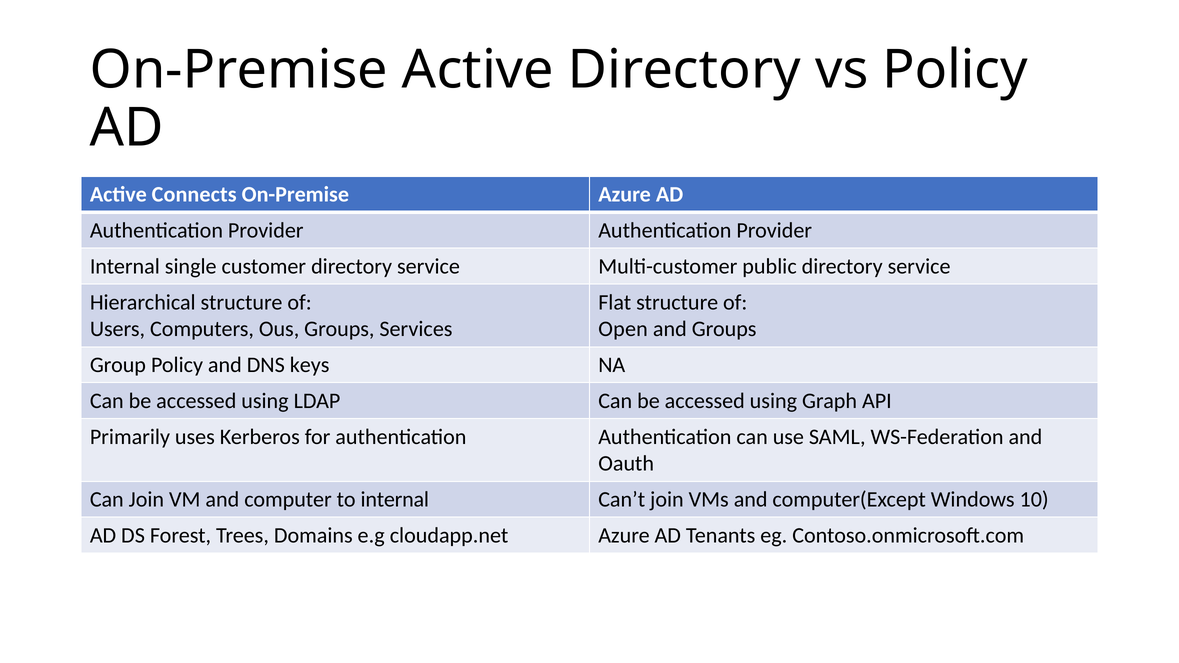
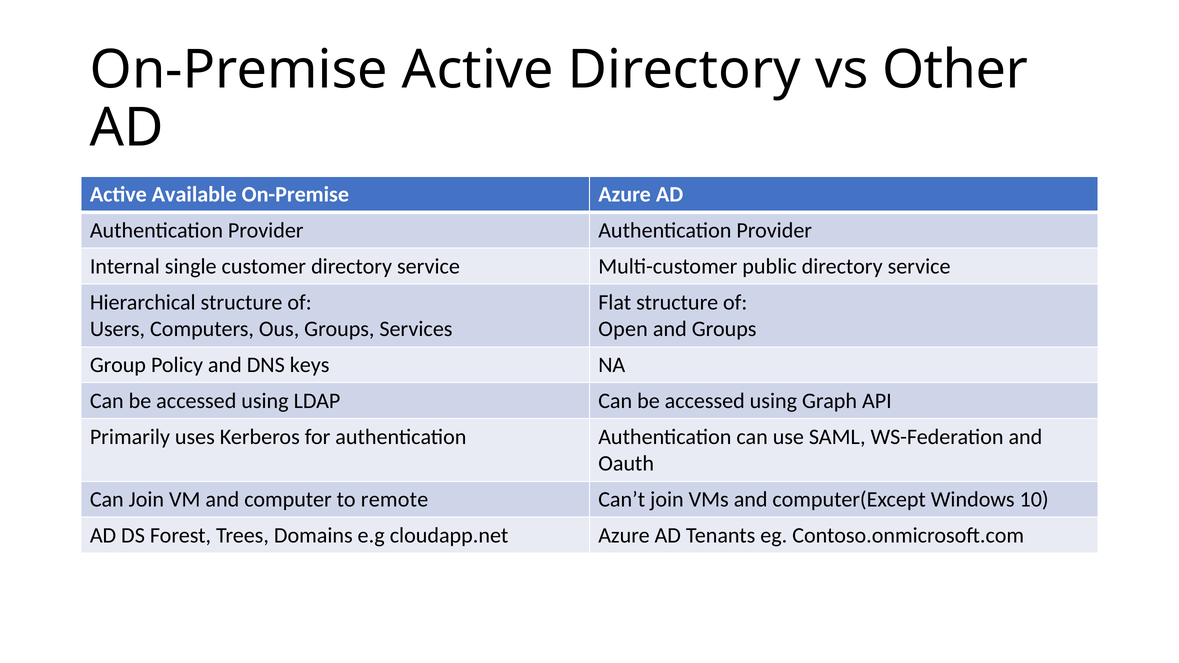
vs Policy: Policy -> Other
Connects: Connects -> Available
to internal: internal -> remote
